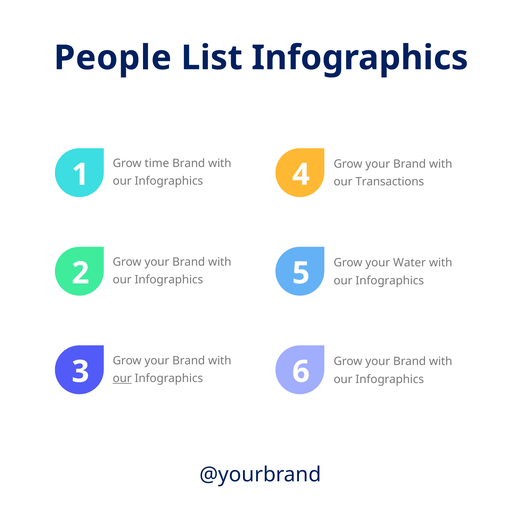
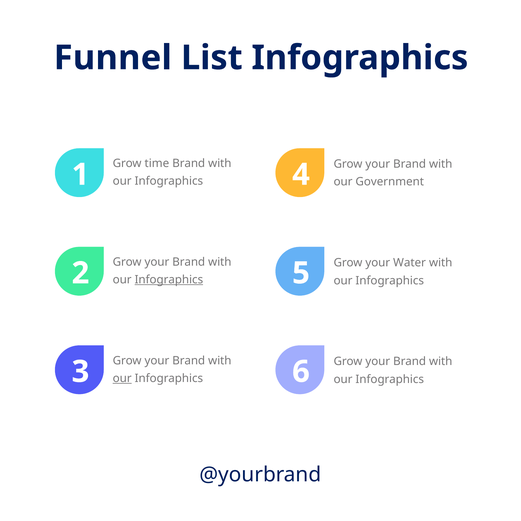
People: People -> Funnel
Transactions: Transactions -> Government
Infographics at (169, 280) underline: none -> present
